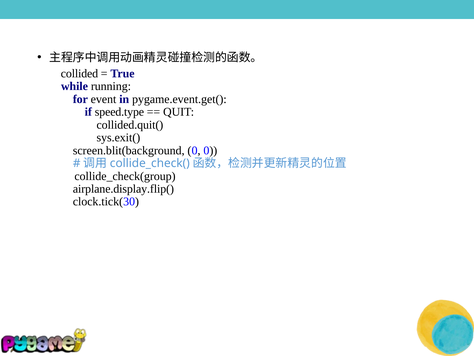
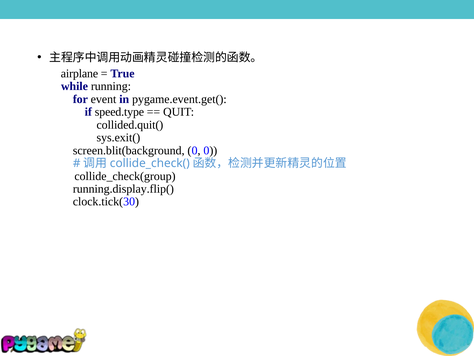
collided: collided -> airplane
airplane.display.flip(: airplane.display.flip( -> running.display.flip(
